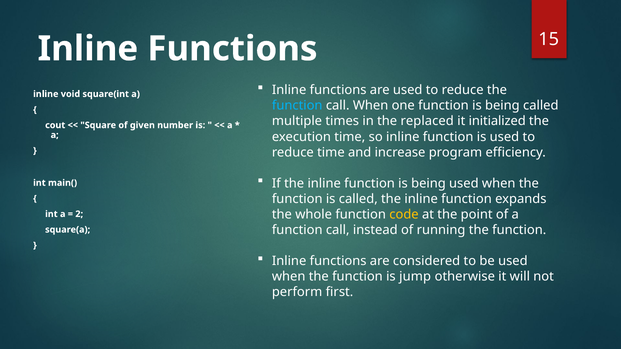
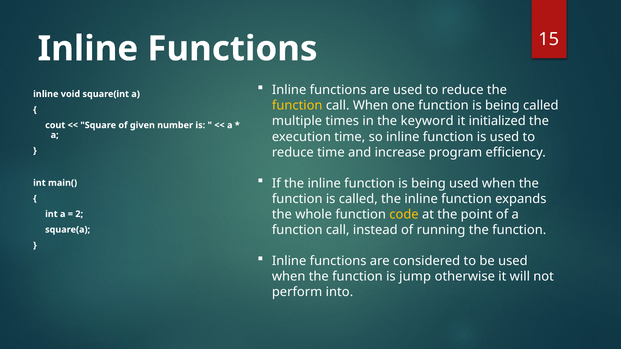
function at (297, 106) colour: light blue -> yellow
replaced: replaced -> keyword
first: first -> into
